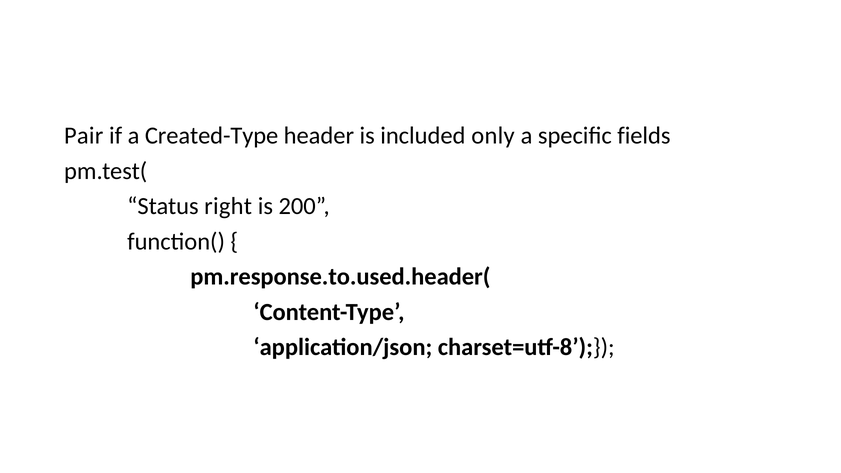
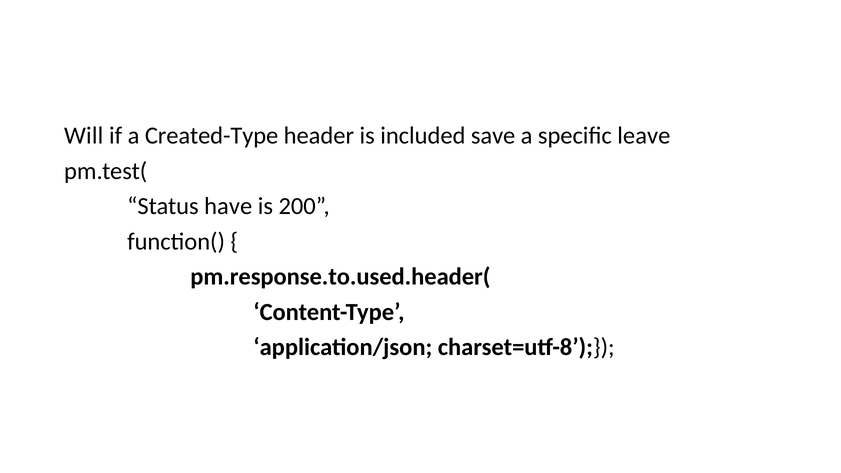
Pair: Pair -> Will
only: only -> save
fields: fields -> leave
right: right -> have
